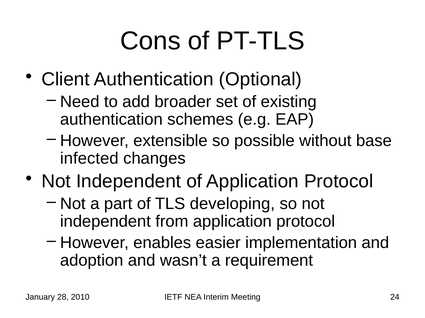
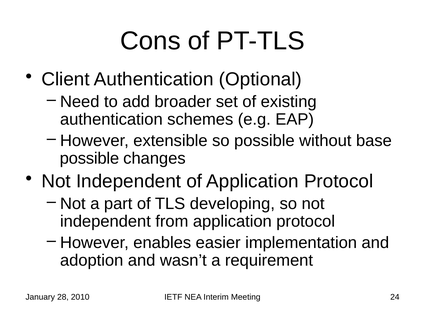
infected at (89, 159): infected -> possible
